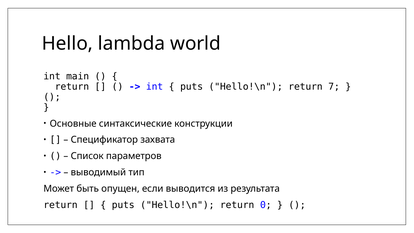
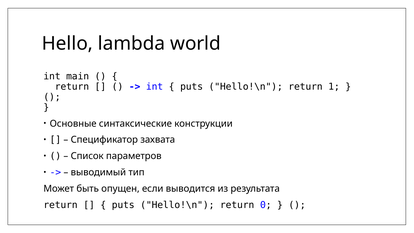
7: 7 -> 1
